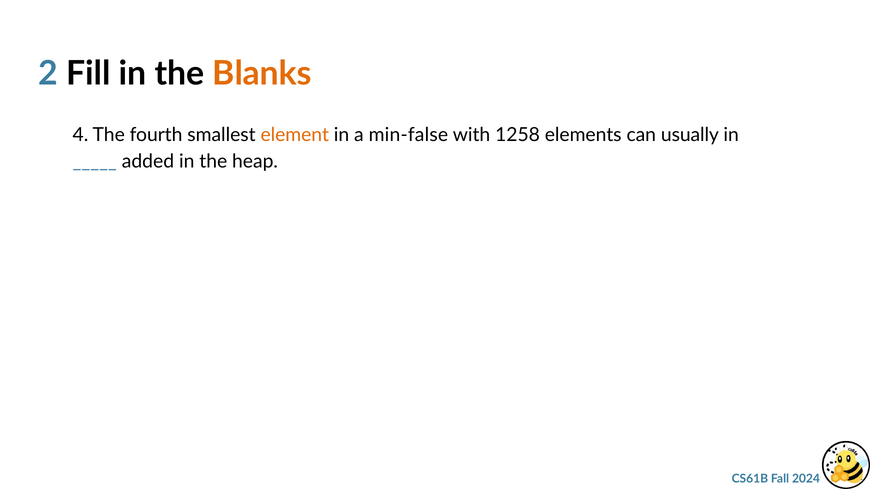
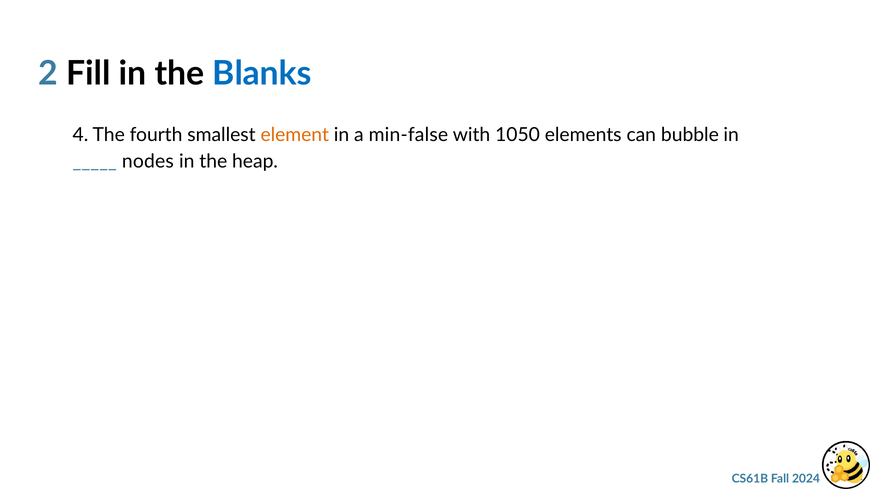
Blanks colour: orange -> blue
1258: 1258 -> 1050
usually: usually -> bubble
added: added -> nodes
